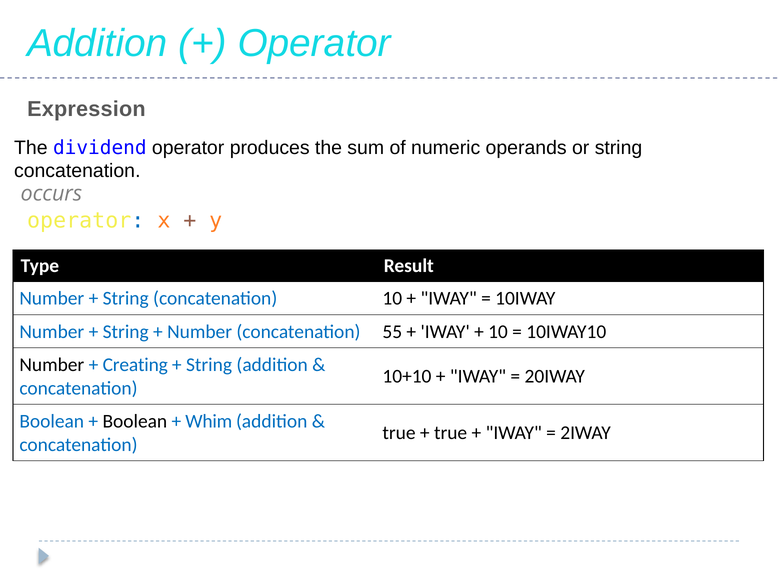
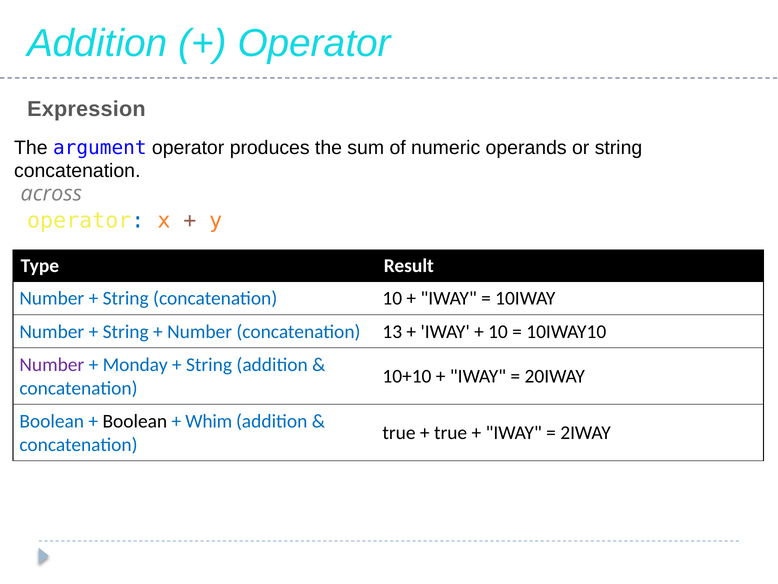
dividend: dividend -> argument
occurs: occurs -> across
55: 55 -> 13
Number at (52, 364) colour: black -> purple
Creating: Creating -> Monday
